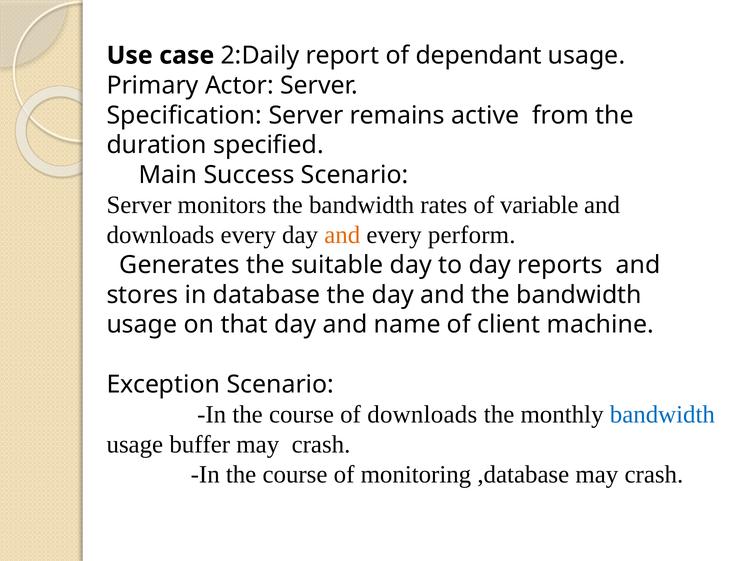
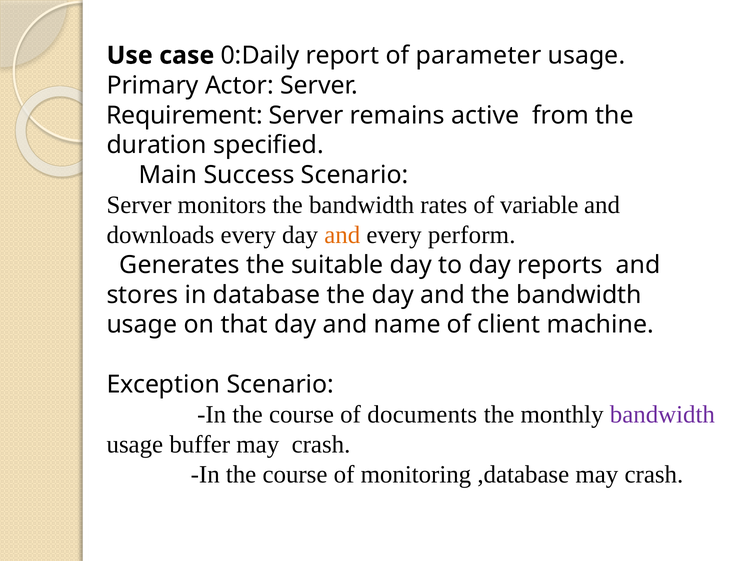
2:Daily: 2:Daily -> 0:Daily
dependant: dependant -> parameter
Specification: Specification -> Requirement
of downloads: downloads -> documents
bandwidth at (662, 414) colour: blue -> purple
